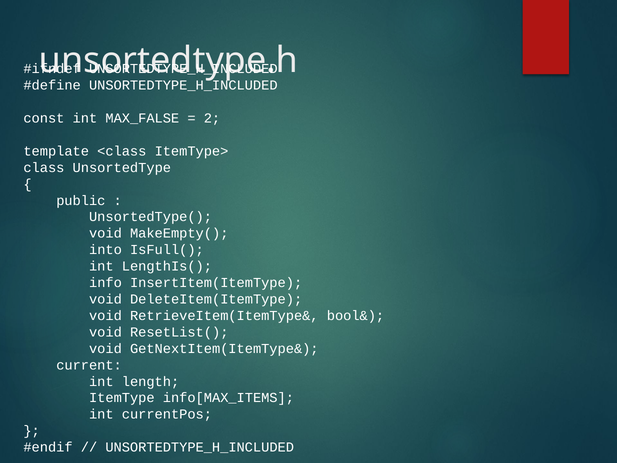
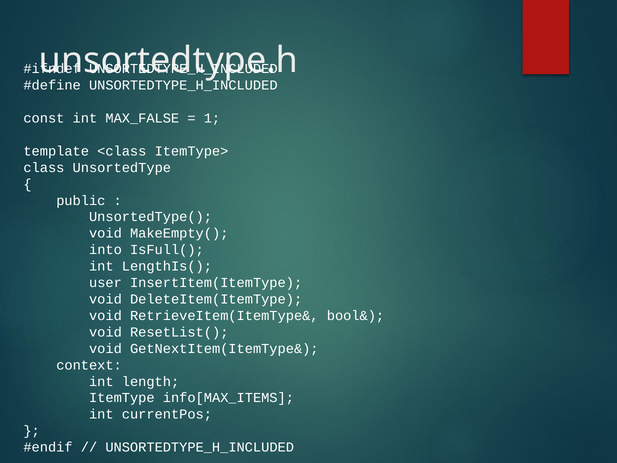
2: 2 -> 1
info: info -> user
current: current -> context
